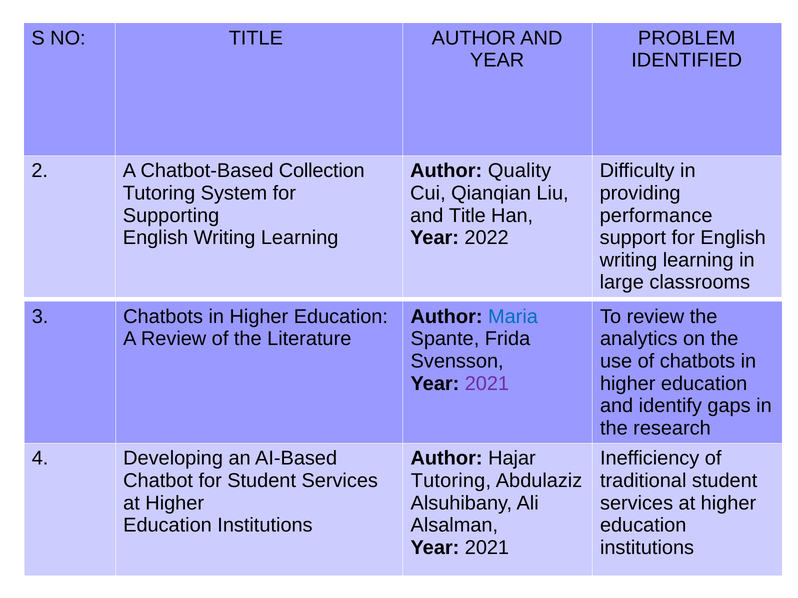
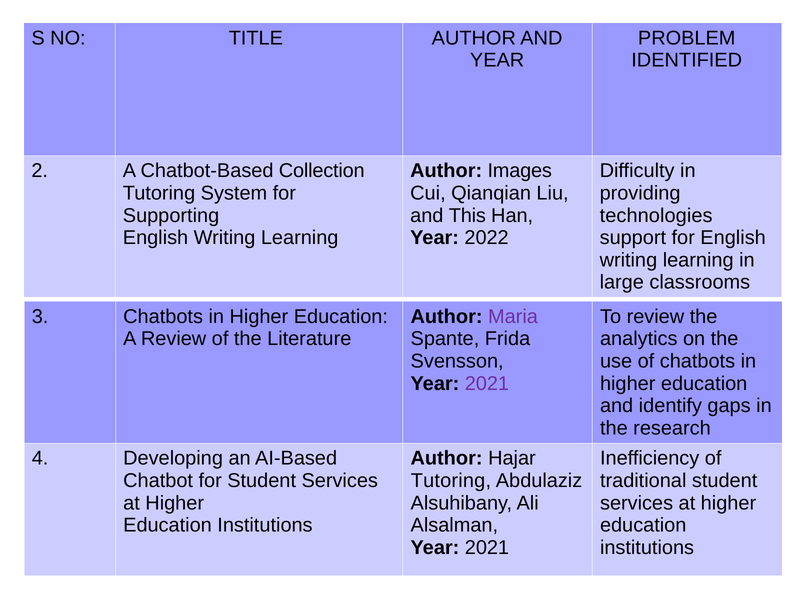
Quality: Quality -> Images
and Title: Title -> This
performance: performance -> technologies
Maria colour: blue -> purple
